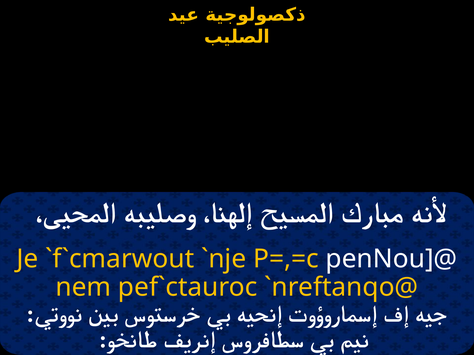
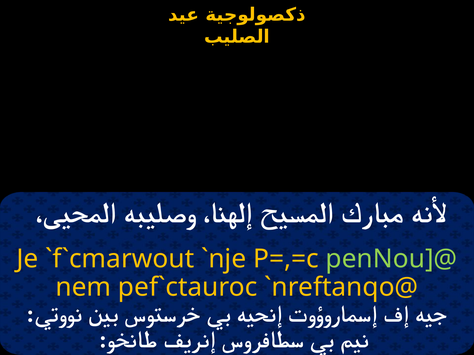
penNou]@ colour: white -> light green
